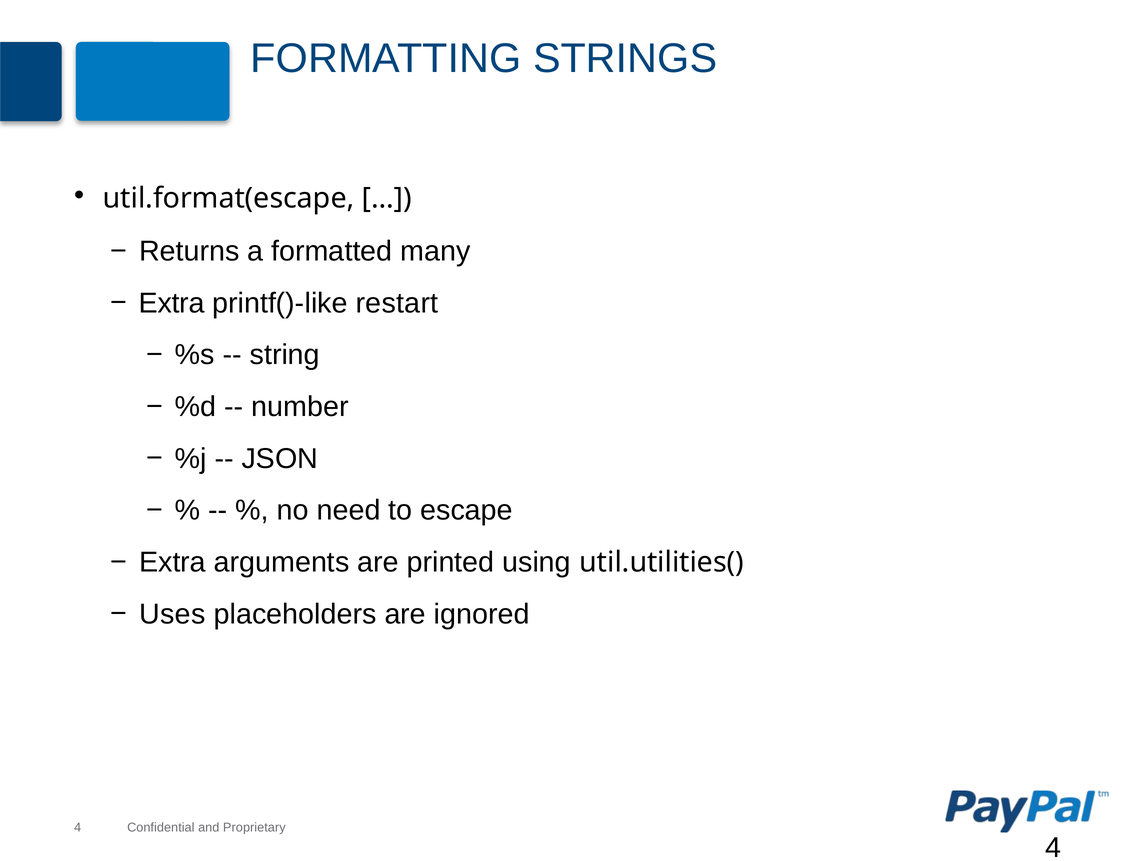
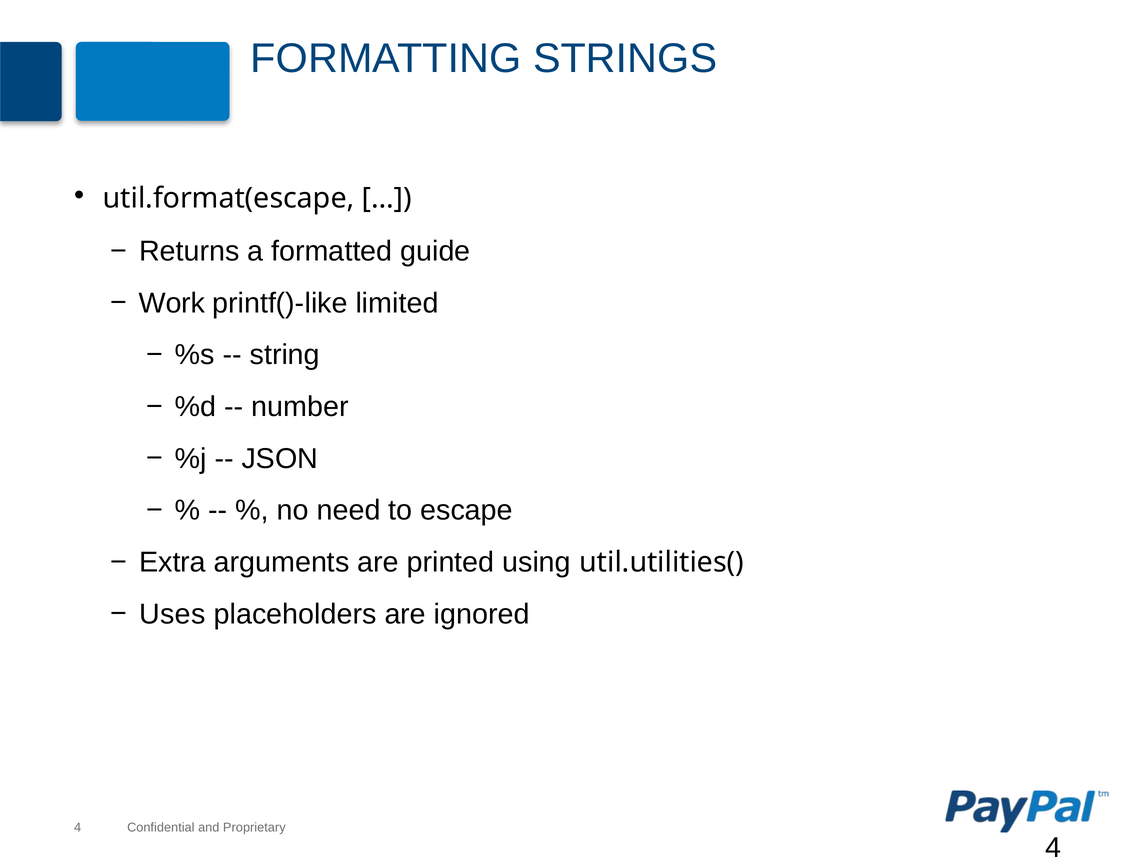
many: many -> guide
Extra at (172, 303): Extra -> Work
restart: restart -> limited
